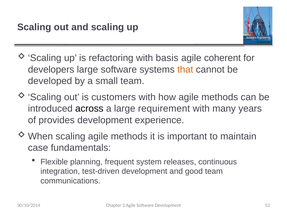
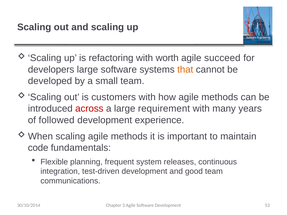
basis: basis -> worth
coherent: coherent -> succeed
across colour: black -> red
provides: provides -> followed
case: case -> code
